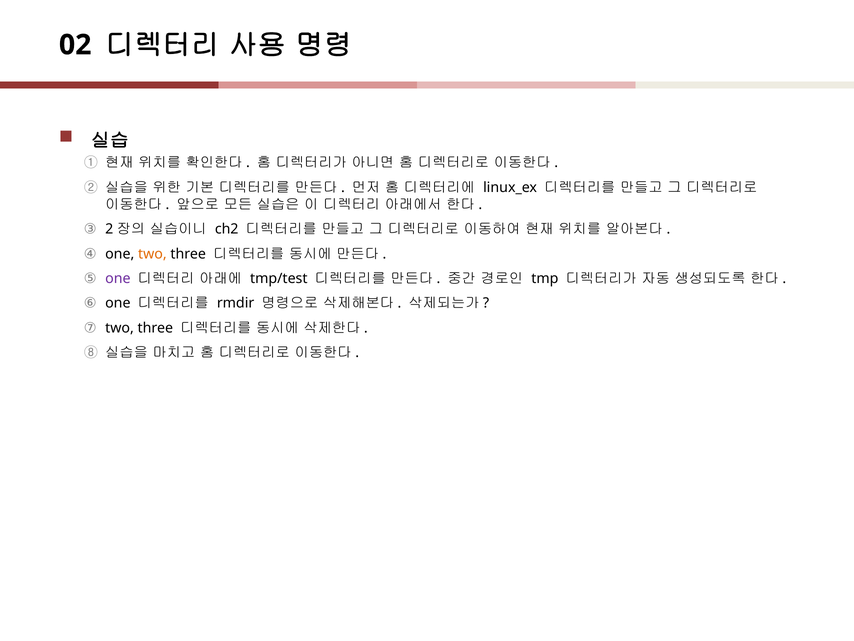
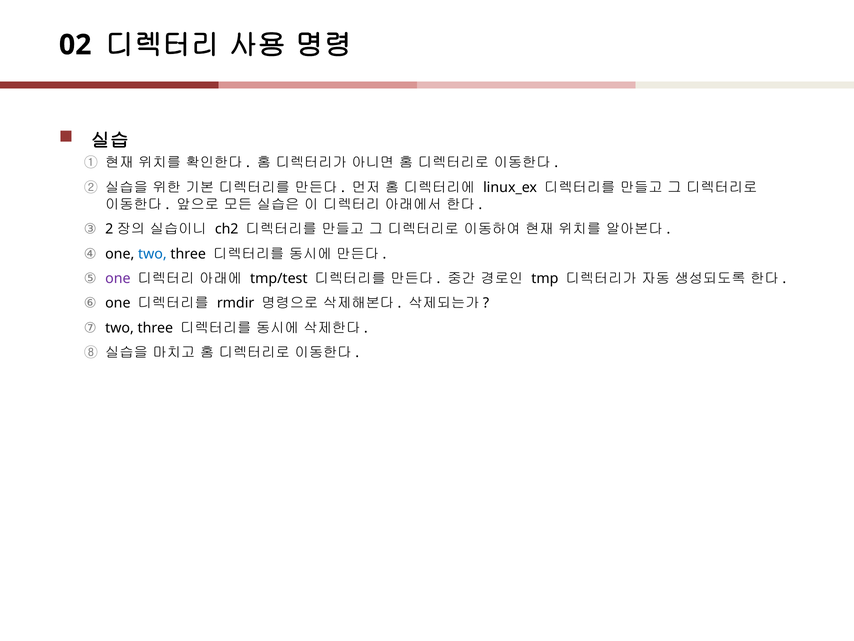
two at (152, 254) colour: orange -> blue
